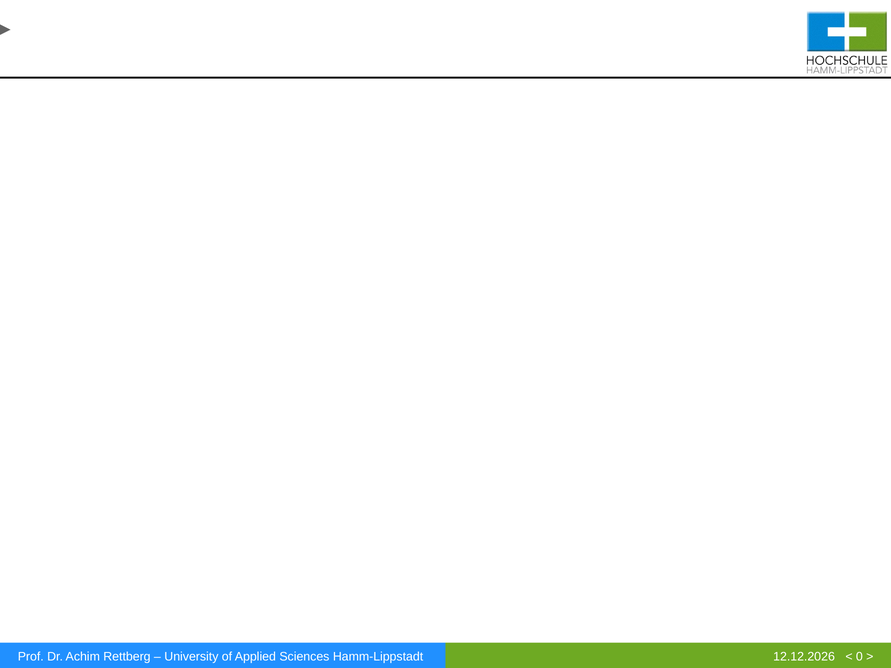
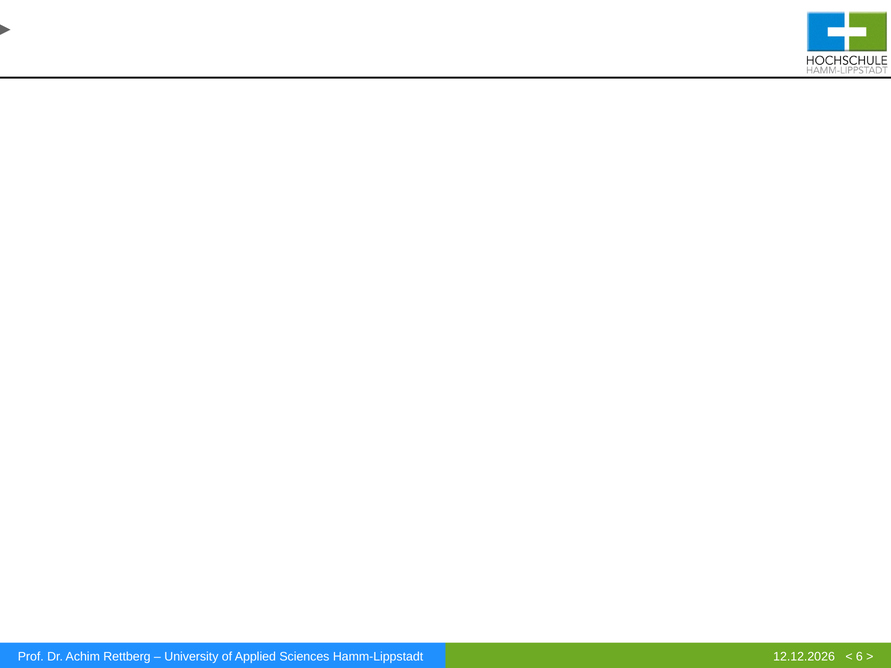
0: 0 -> 6
